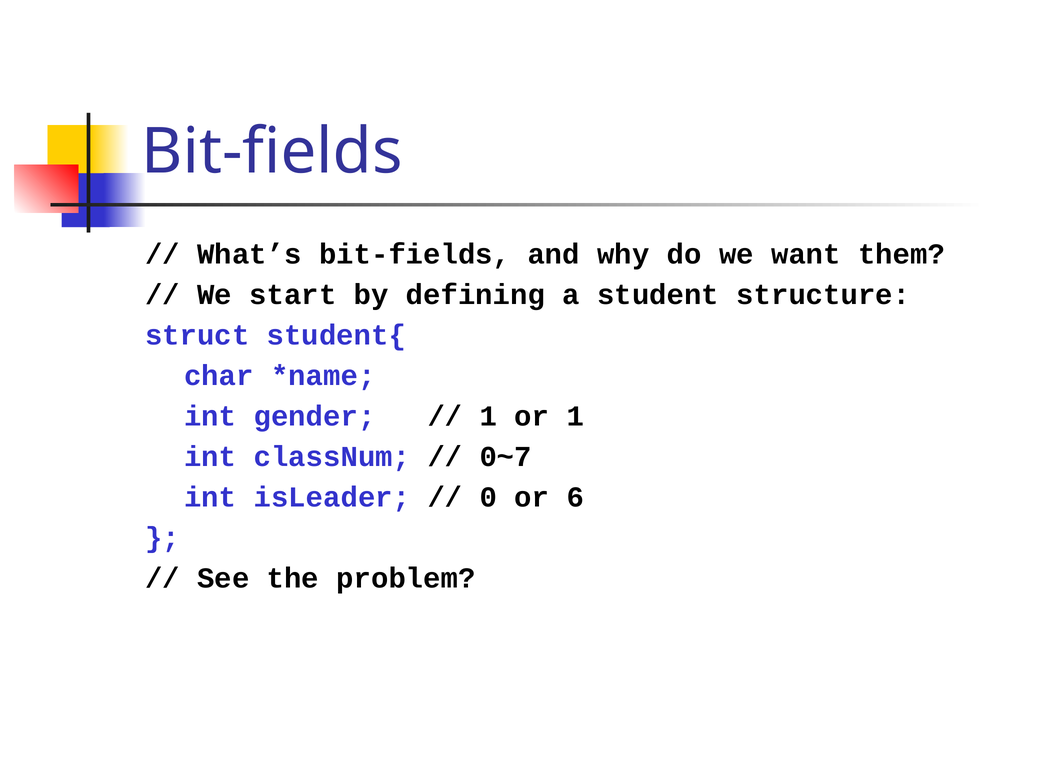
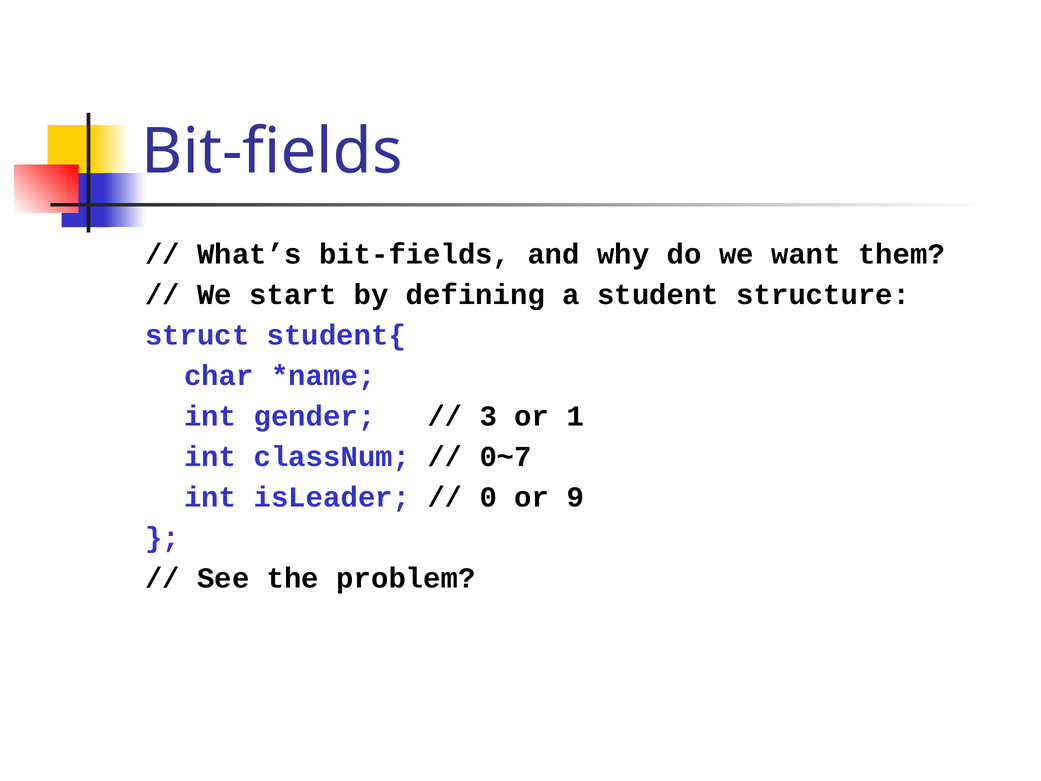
1 at (488, 416): 1 -> 3
6: 6 -> 9
